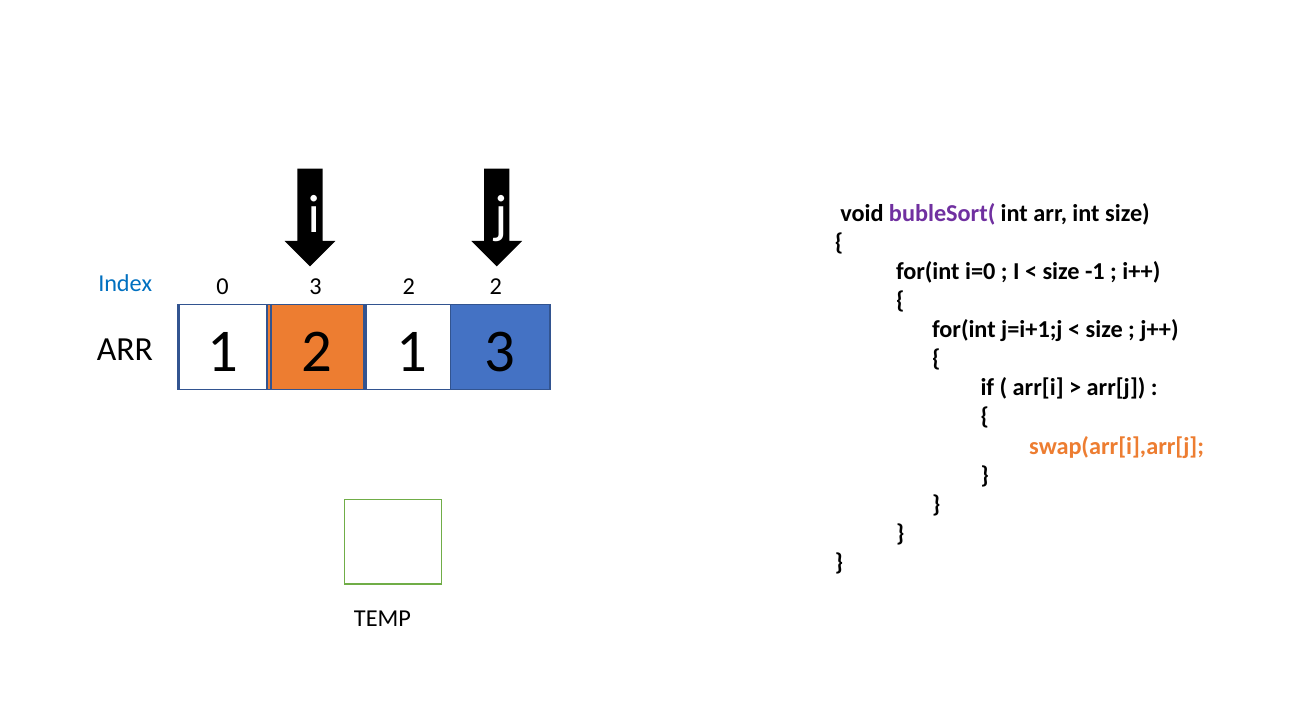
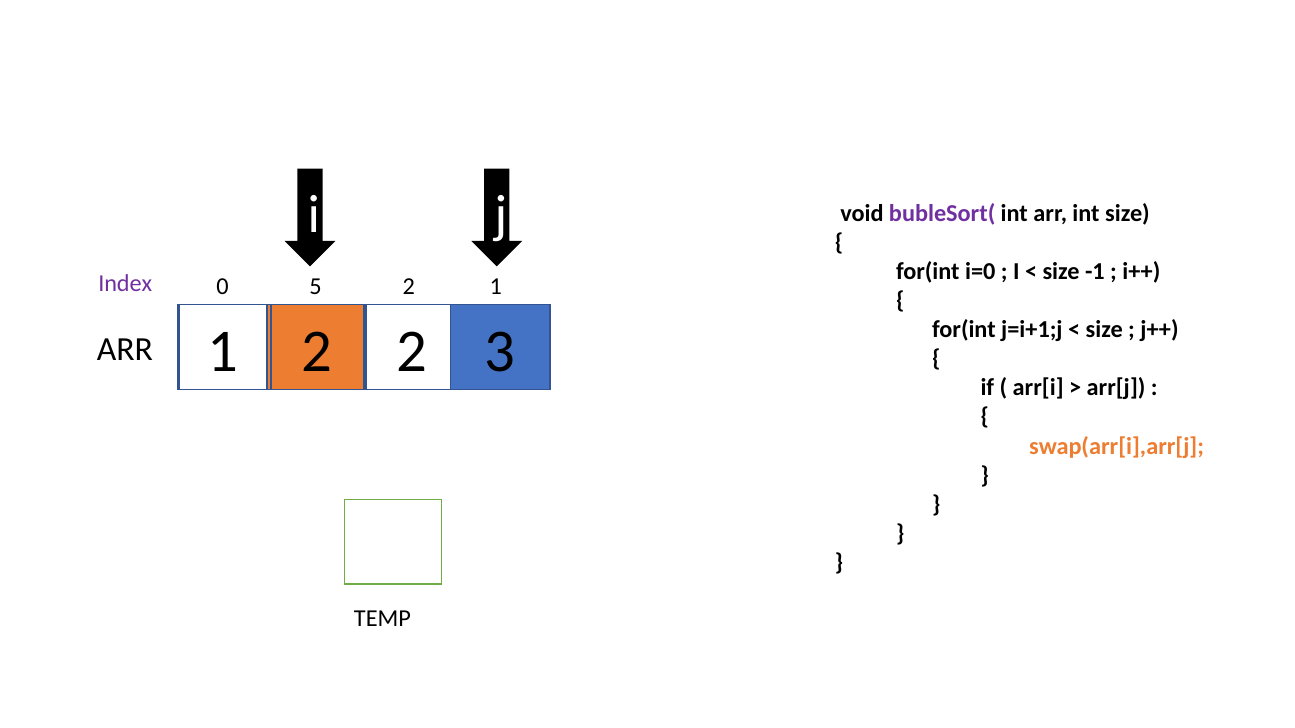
Index colour: blue -> purple
0 3: 3 -> 5
2 2: 2 -> 1
1 at (411, 351): 1 -> 2
